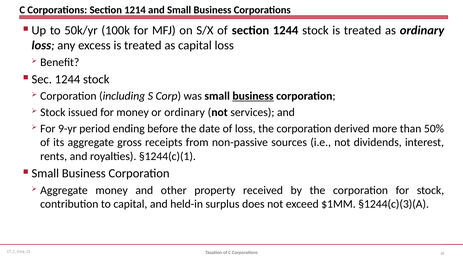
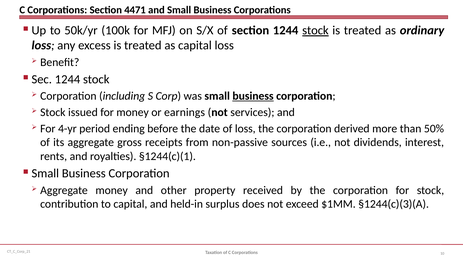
1214: 1214 -> 4471
stock at (315, 30) underline: none -> present
or ordinary: ordinary -> earnings
9-yr: 9-yr -> 4-yr
